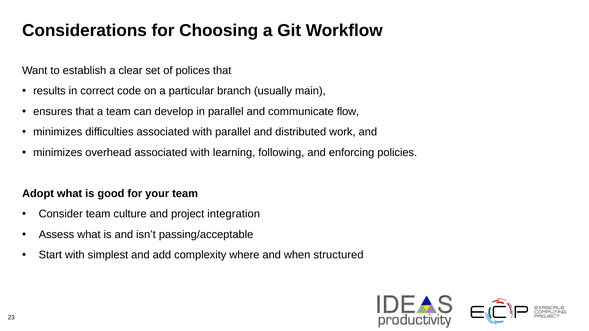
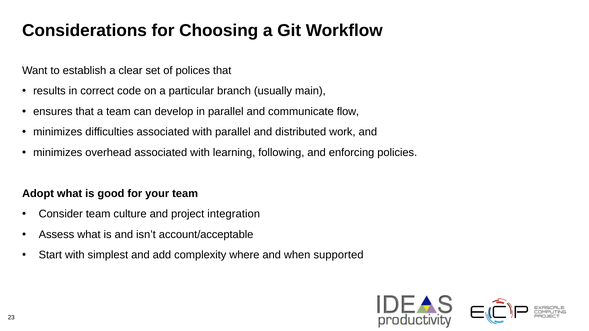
passing/acceptable: passing/acceptable -> account/acceptable
structured: structured -> supported
